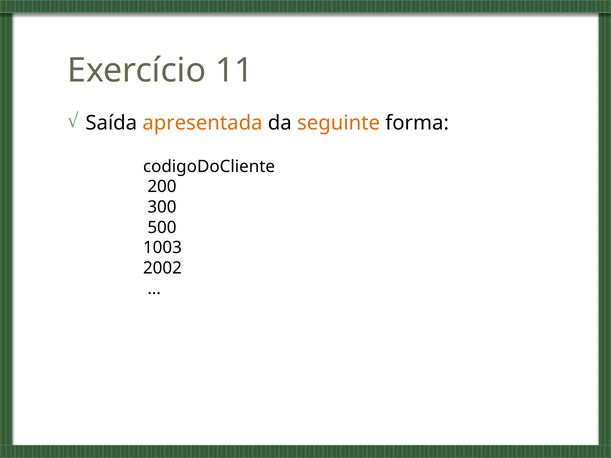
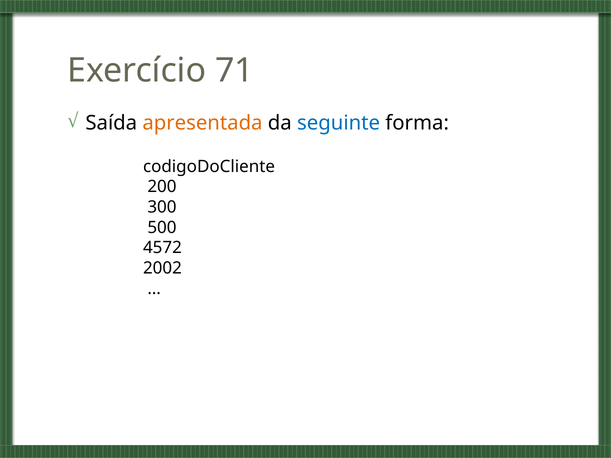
11: 11 -> 71
seguinte colour: orange -> blue
1003: 1003 -> 4572
